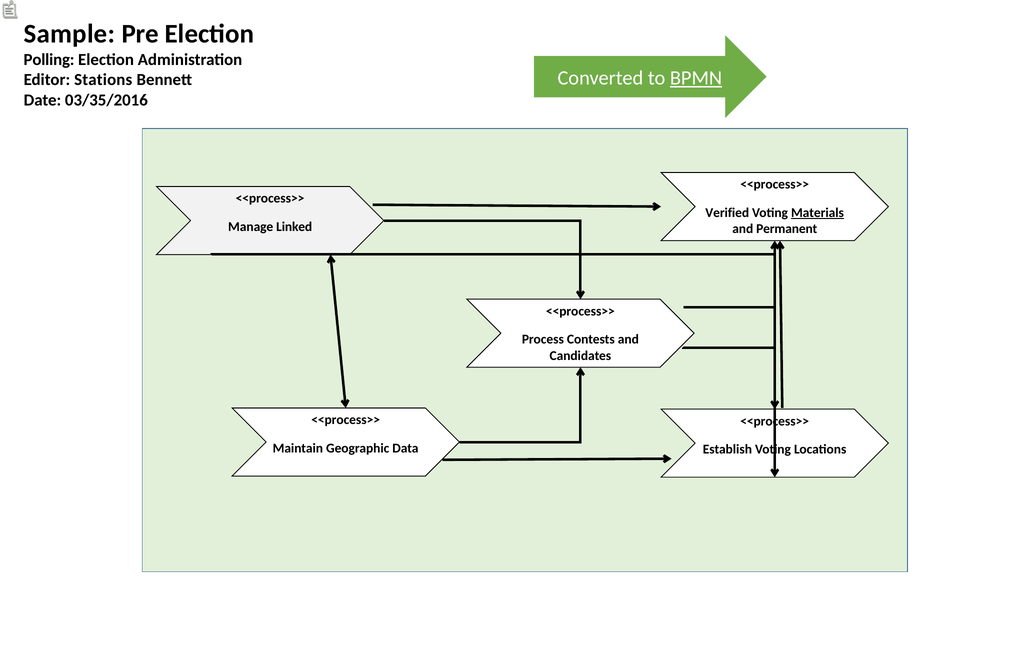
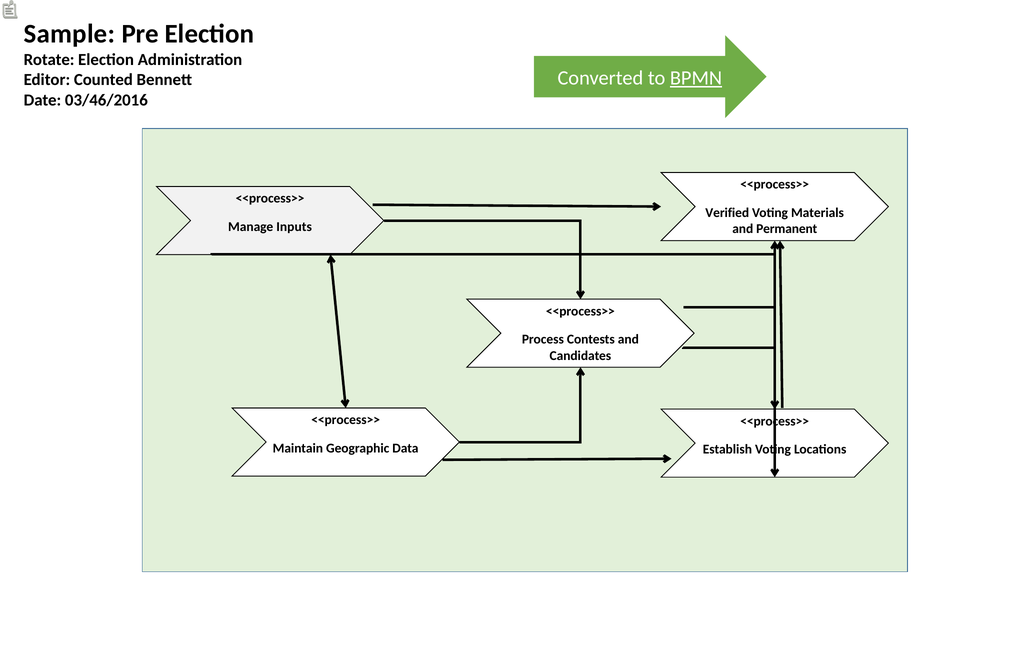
Polling: Polling -> Rotate
Stations: Stations -> Counted
03/35/2016: 03/35/2016 -> 03/46/2016
Materials underline: present -> none
Linked: Linked -> Inputs
